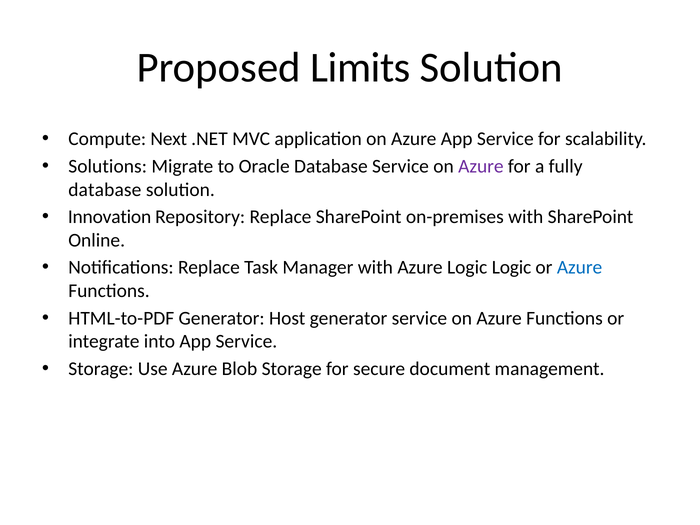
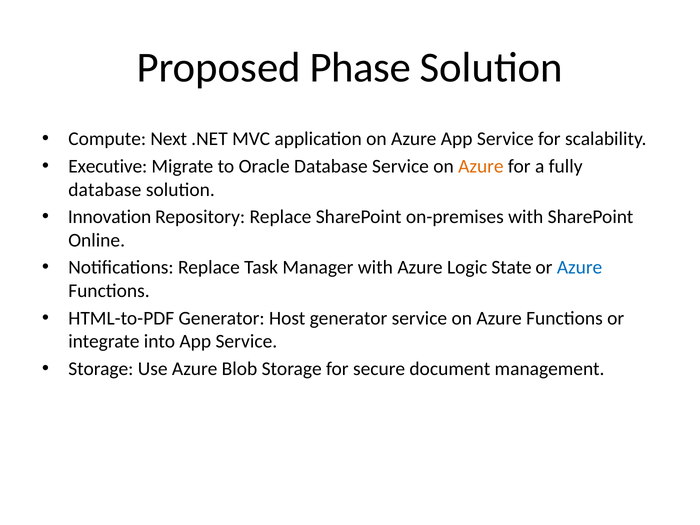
Limits: Limits -> Phase
Solutions: Solutions -> Executive
Azure at (481, 166) colour: purple -> orange
Logic Logic: Logic -> State
